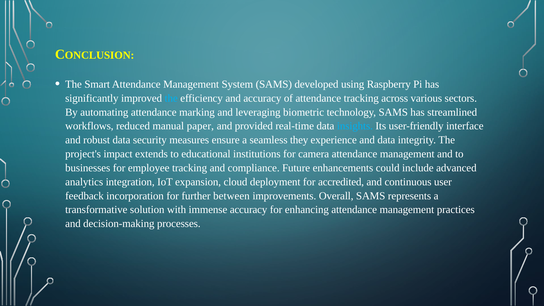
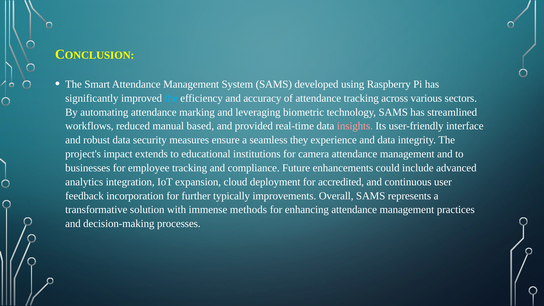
paper: paper -> based
insights colour: light blue -> pink
between: between -> typically
immense accuracy: accuracy -> methods
